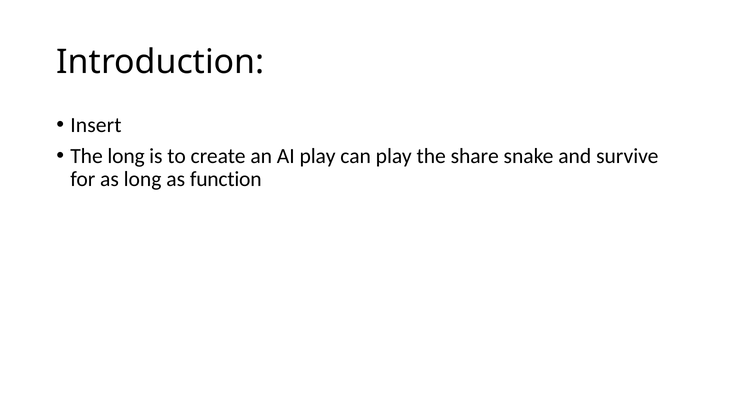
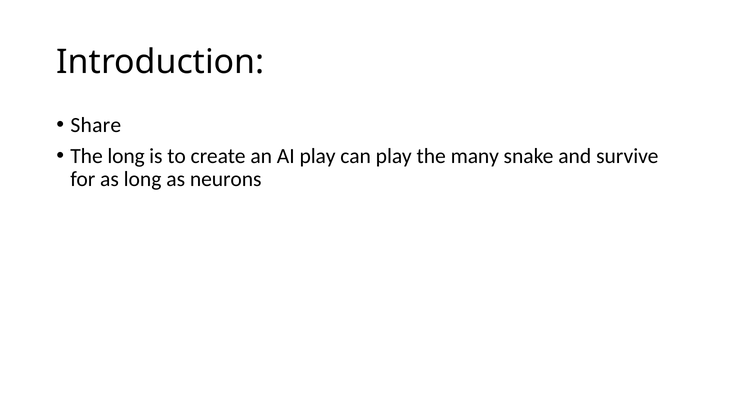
Insert: Insert -> Share
share: share -> many
function: function -> neurons
